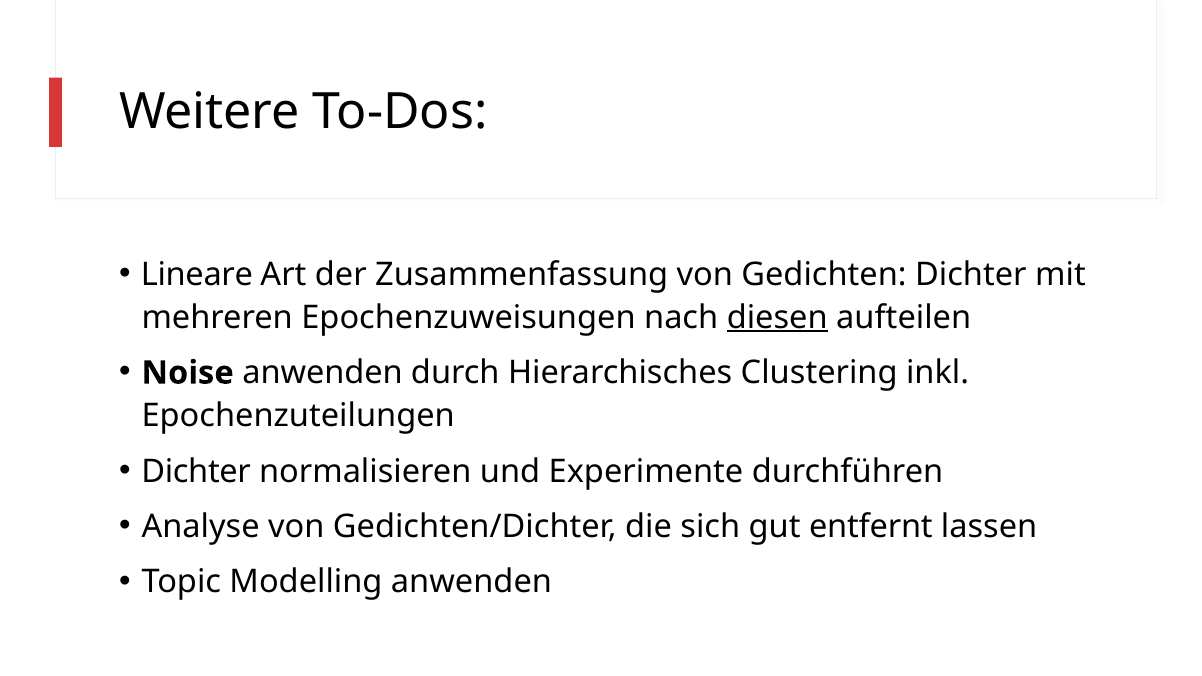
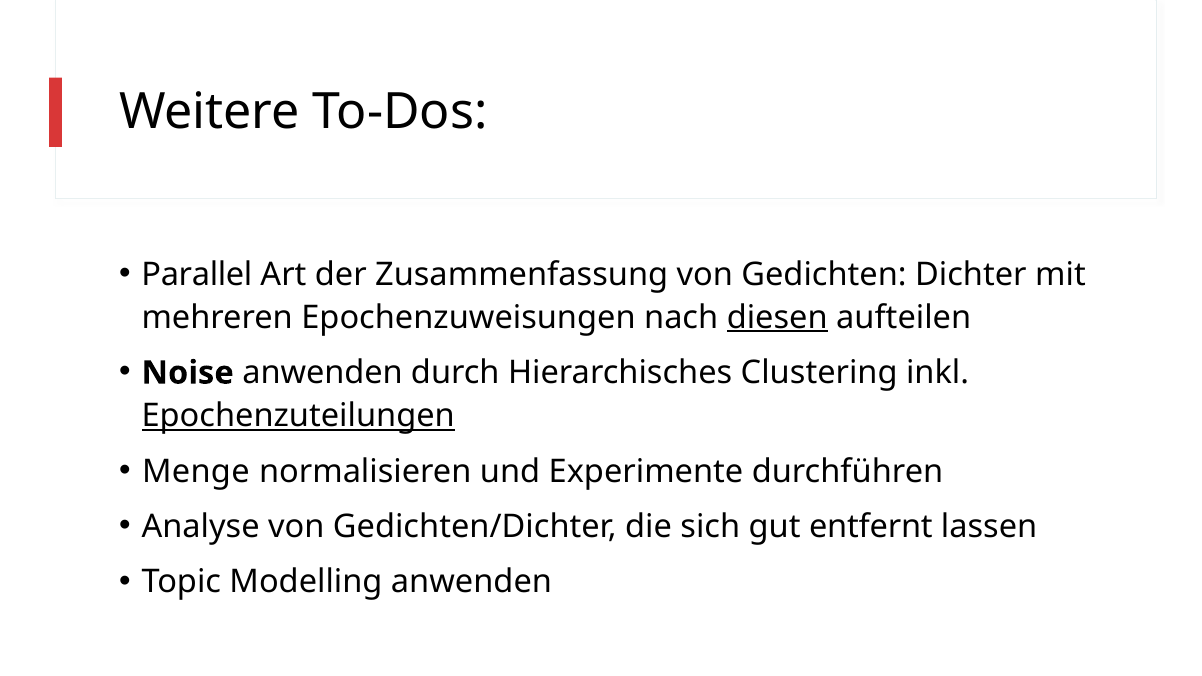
Lineare: Lineare -> Parallel
Epochenzuteilungen underline: none -> present
Dichter at (196, 471): Dichter -> Menge
